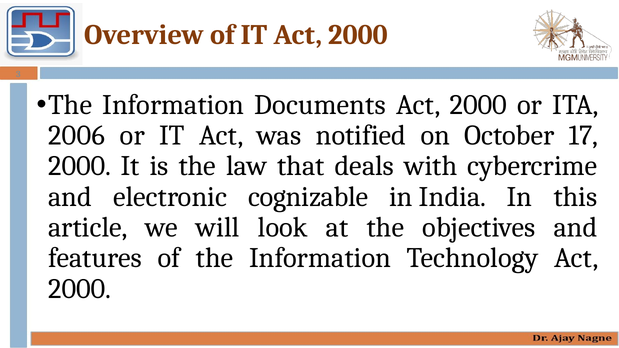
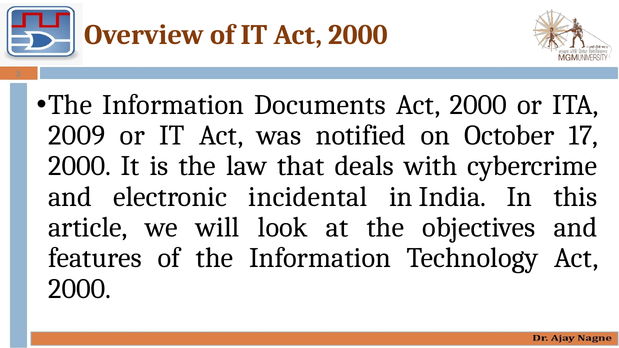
2006: 2006 -> 2009
cognizable: cognizable -> incidental
